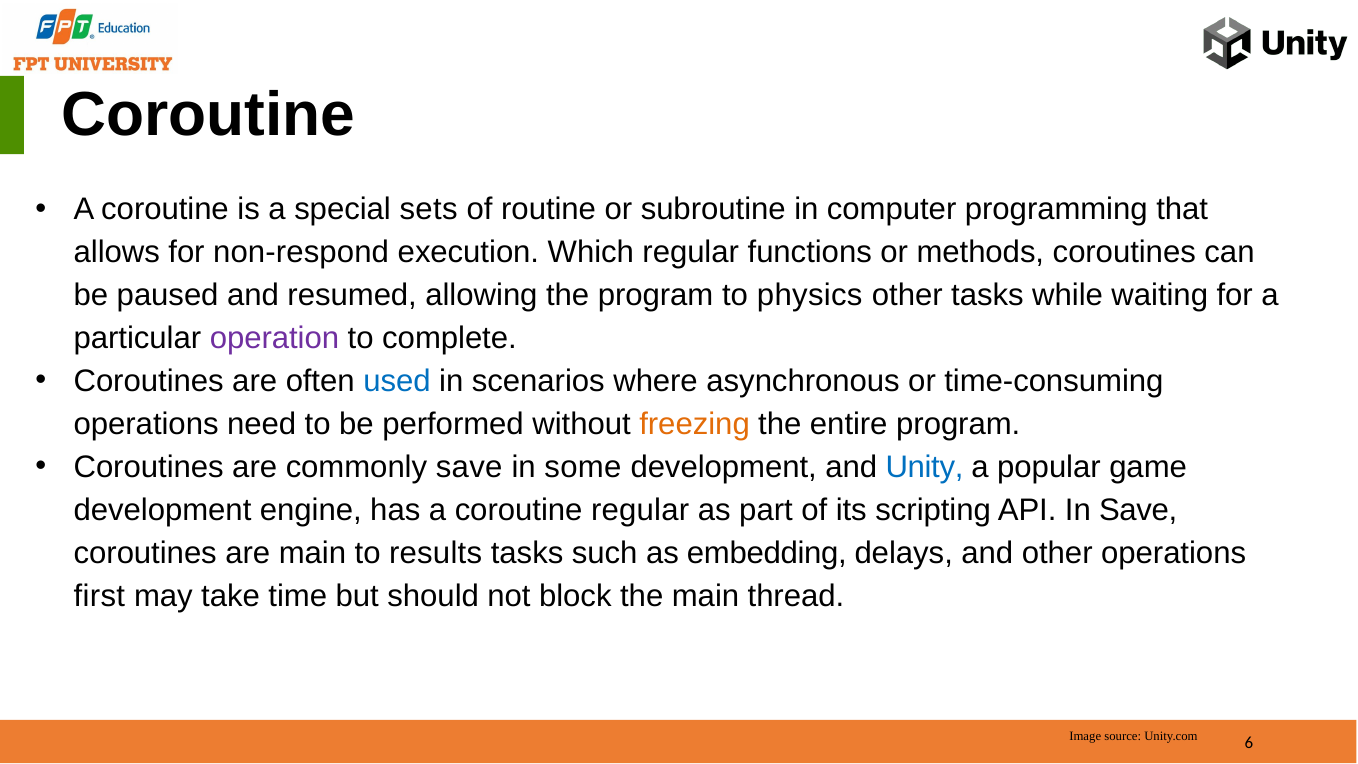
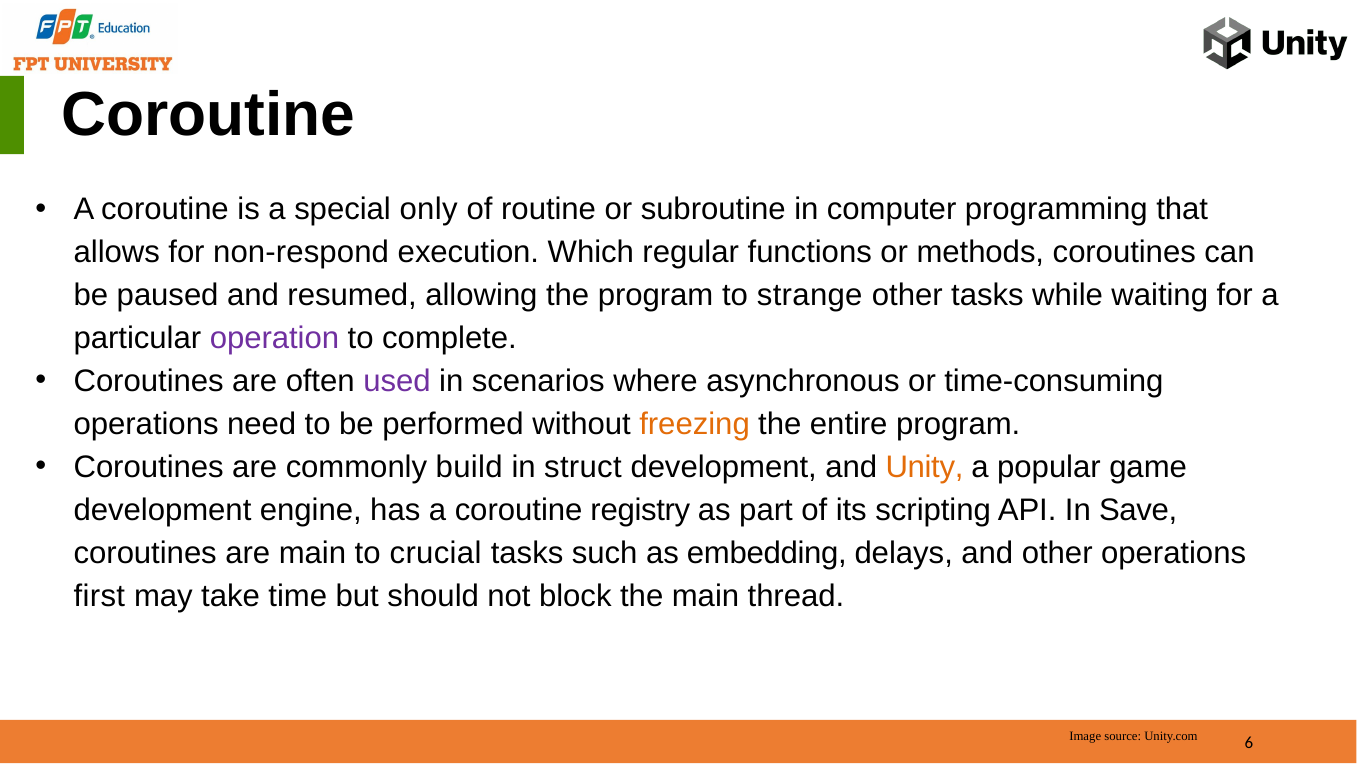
sets: sets -> only
physics: physics -> strange
used colour: blue -> purple
commonly save: save -> build
some: some -> struct
Unity colour: blue -> orange
coroutine regular: regular -> registry
results: results -> crucial
